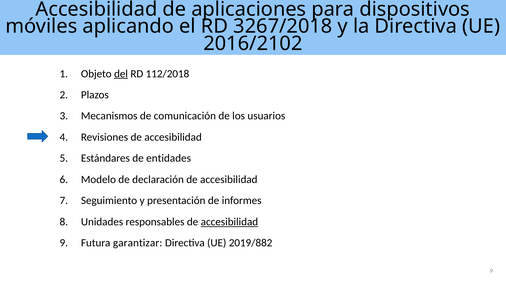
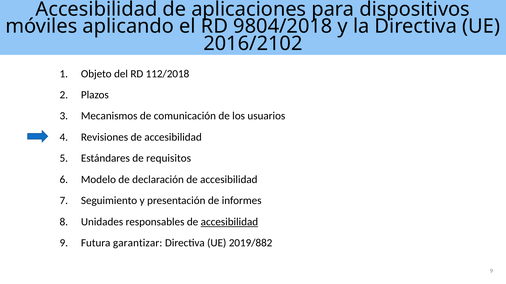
3267/2018: 3267/2018 -> 9804/2018
del underline: present -> none
entidades: entidades -> requisitos
